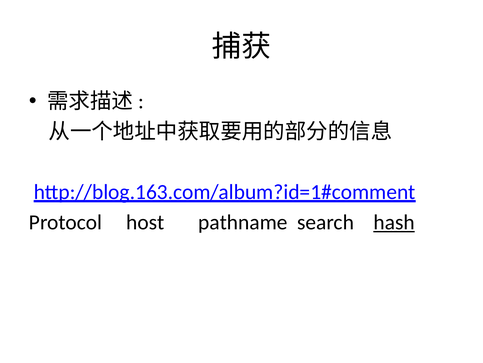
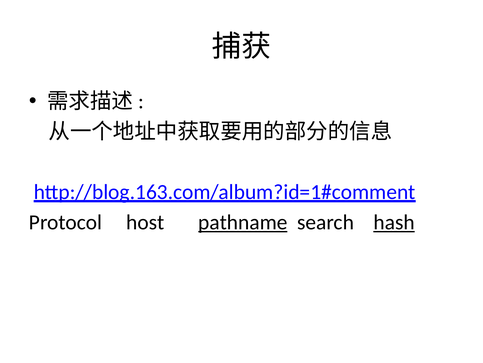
pathname underline: none -> present
